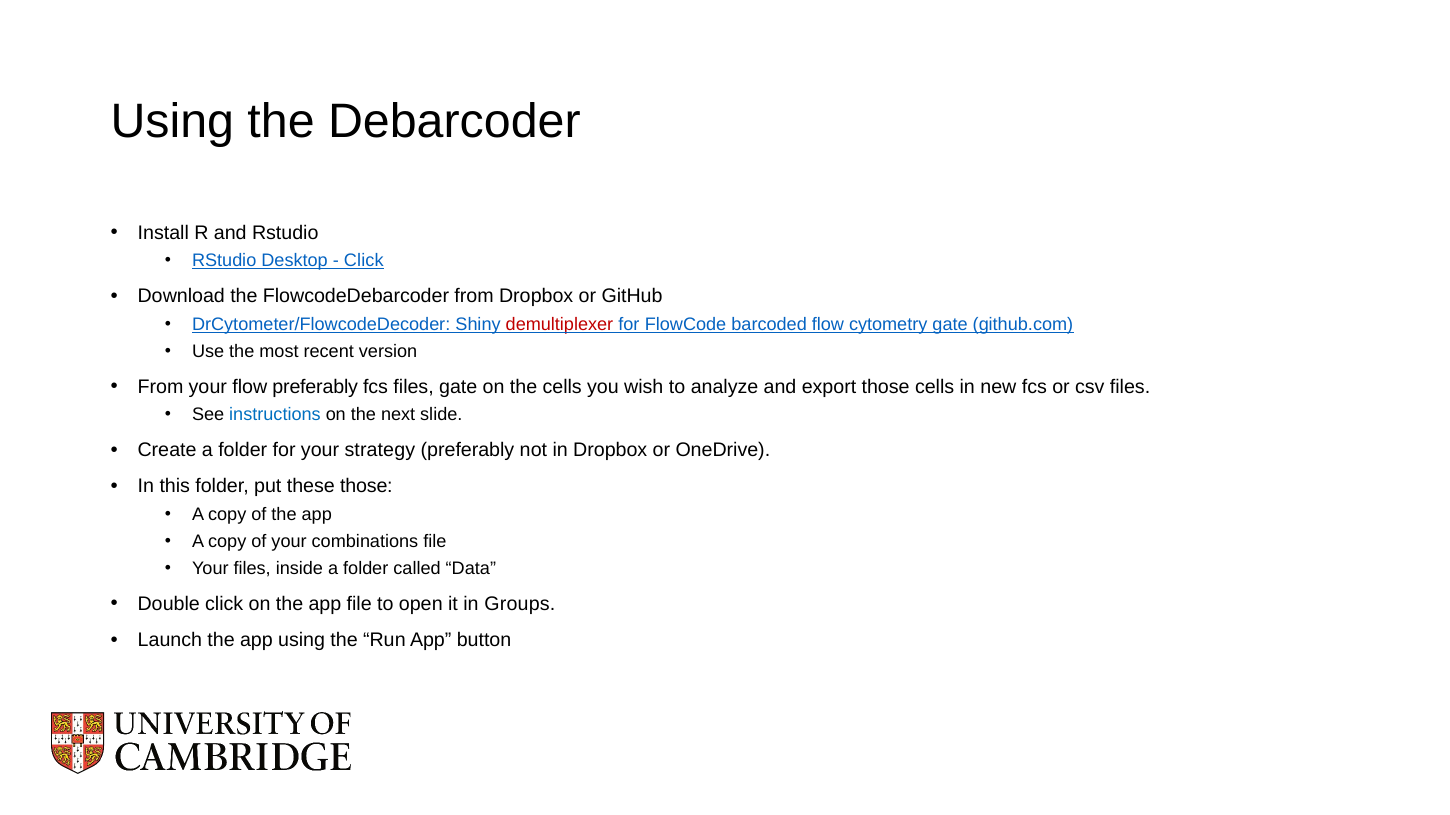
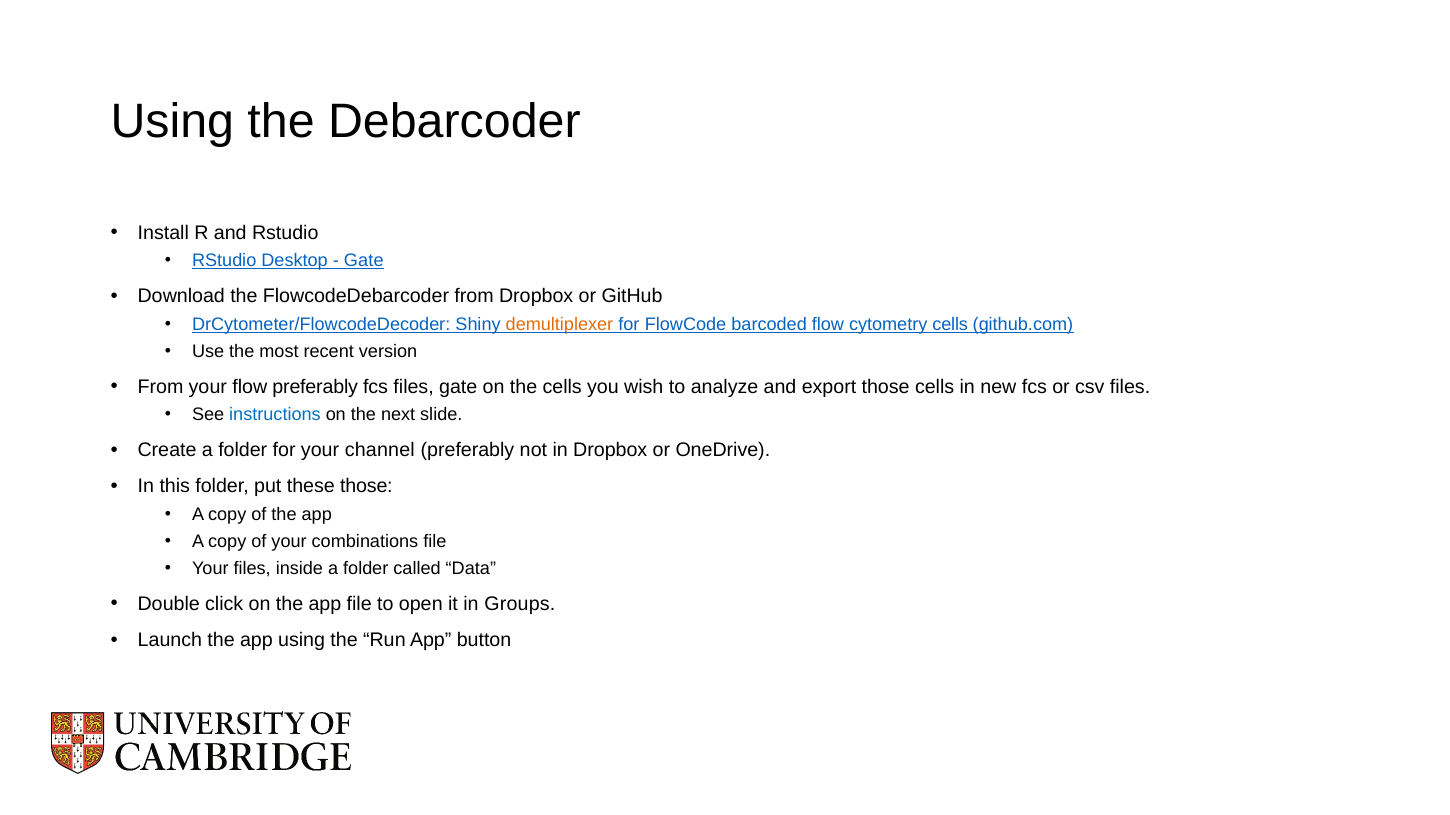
Click at (364, 261): Click -> Gate
demultiplexer colour: red -> orange
cytometry gate: gate -> cells
strategy: strategy -> channel
